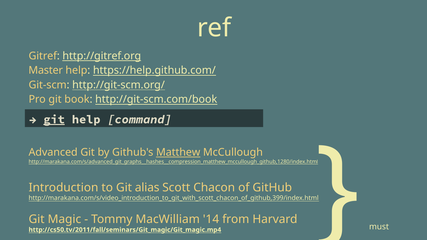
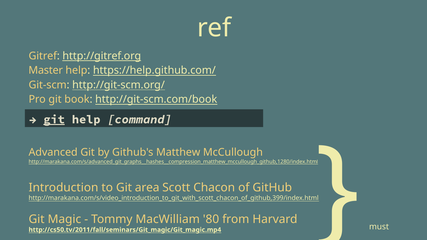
Matthew underline: present -> none
alias: alias -> area
14: 14 -> 80
